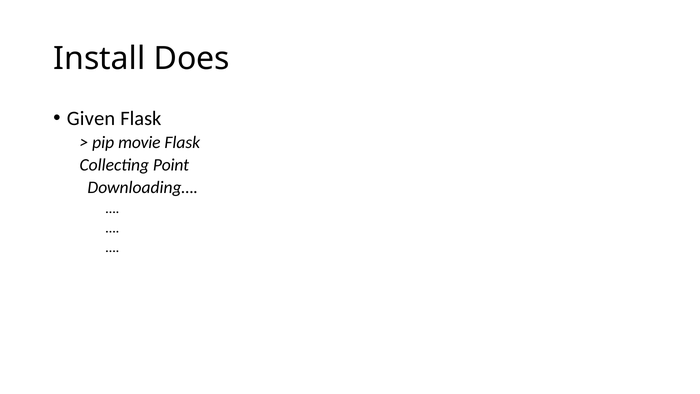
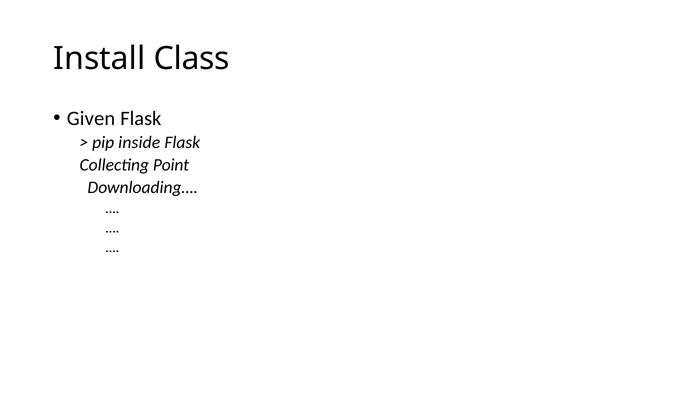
Does: Does -> Class
movie: movie -> inside
